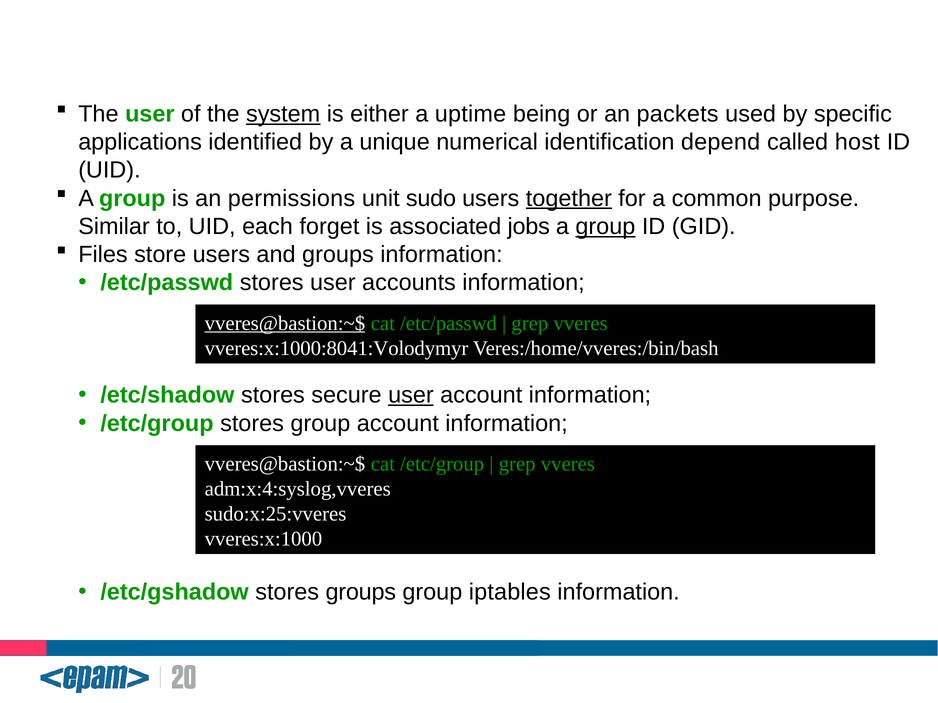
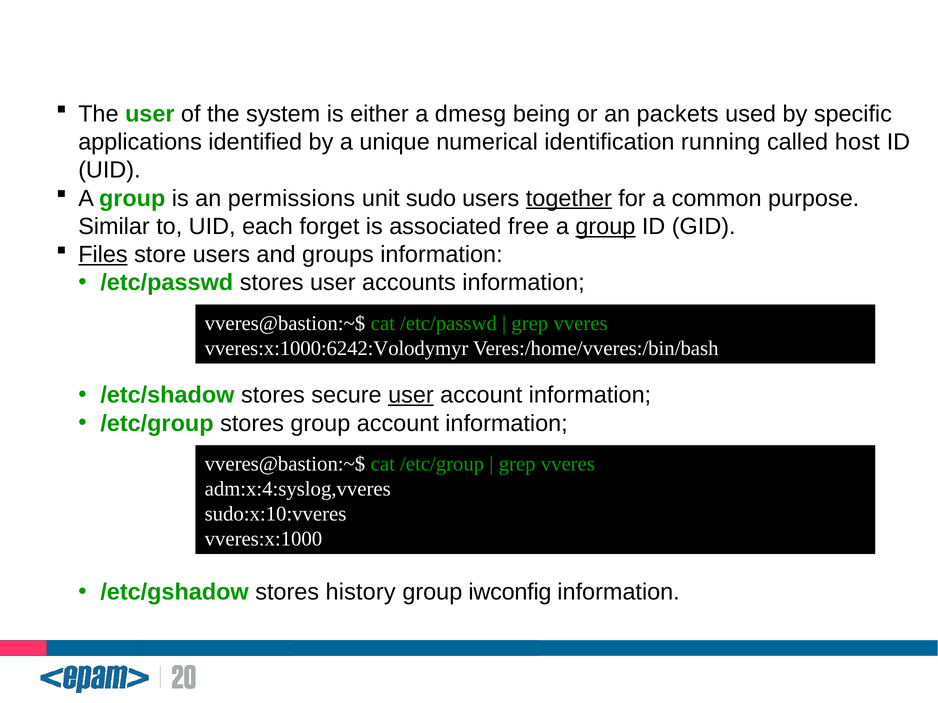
system underline: present -> none
uptime: uptime -> dmesg
depend: depend -> running
jobs: jobs -> free
Files underline: none -> present
vveres@bastion:~$ at (285, 323) underline: present -> none
vveres:x:1000:8041:Volodymyr: vveres:x:1000:8041:Volodymyr -> vveres:x:1000:6242:Volodymyr
sudo:x:25:vveres: sudo:x:25:vveres -> sudo:x:10:vveres
stores groups: groups -> history
iptables: iptables -> iwconfig
